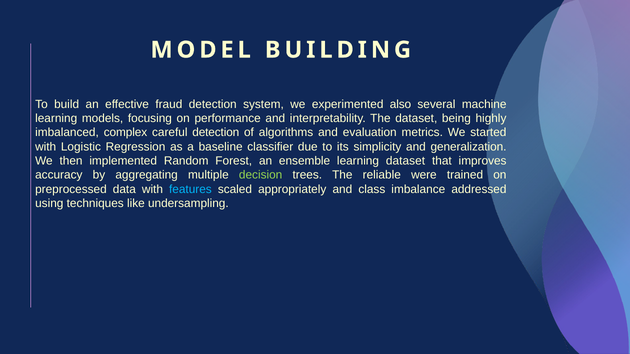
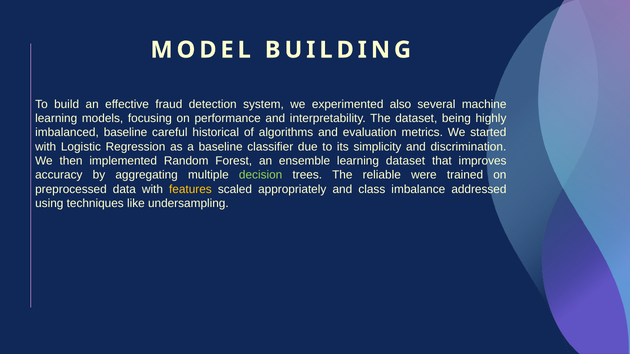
imbalanced complex: complex -> baseline
careful detection: detection -> historical
generalization: generalization -> discrimination
features colour: light blue -> yellow
